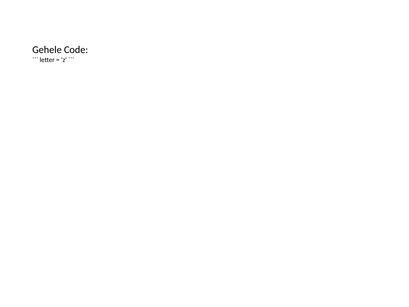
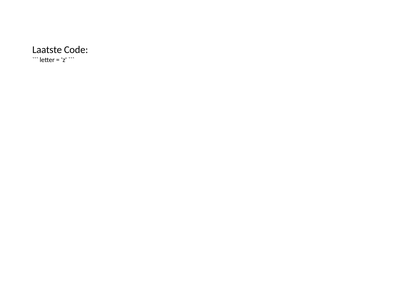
Gehele: Gehele -> Laatste
